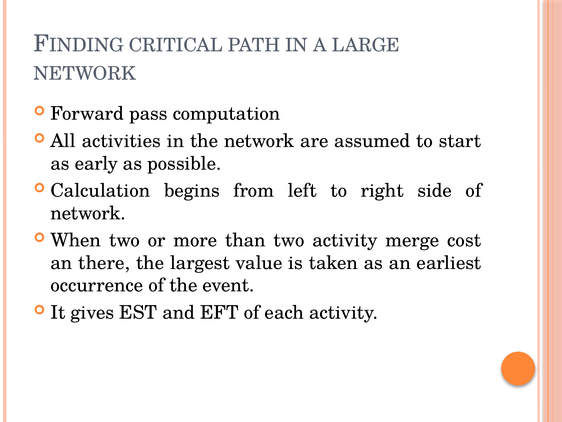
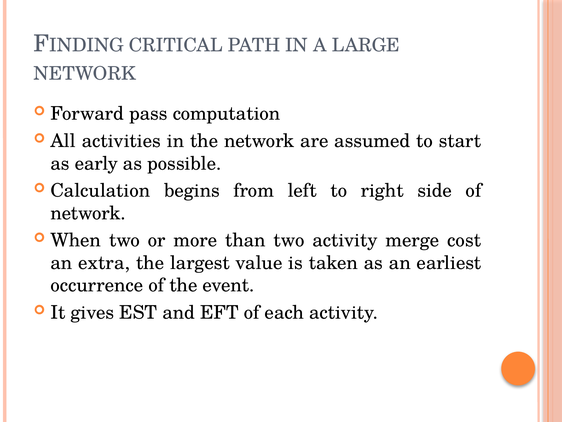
there: there -> extra
